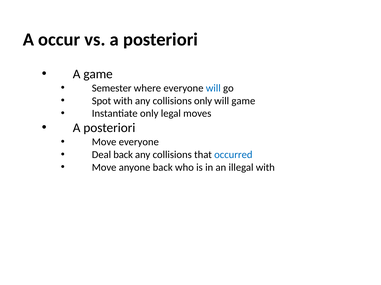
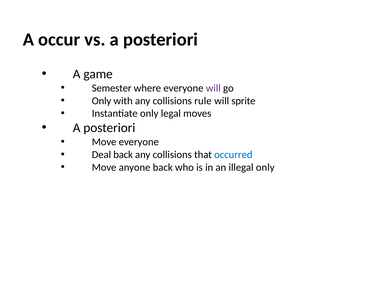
will at (213, 88) colour: blue -> purple
Spot at (102, 101): Spot -> Only
collisions only: only -> rule
will game: game -> sprite
illegal with: with -> only
